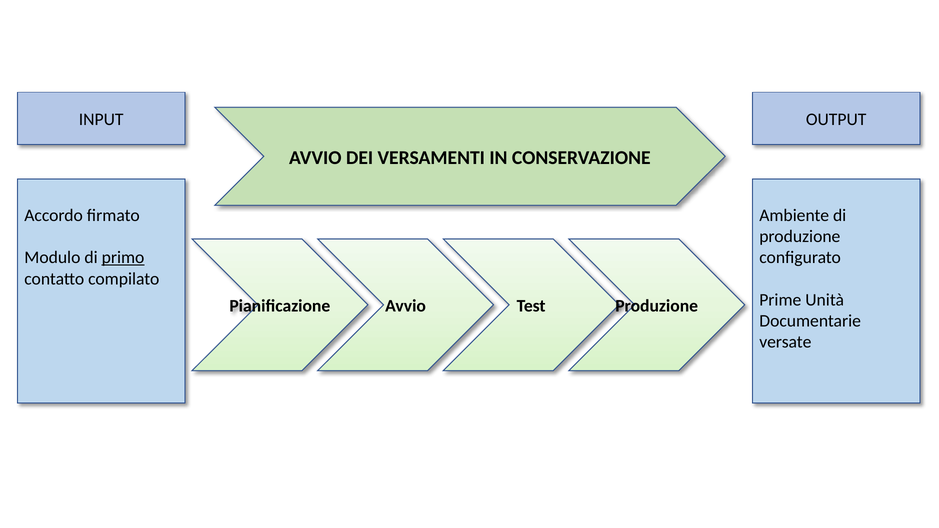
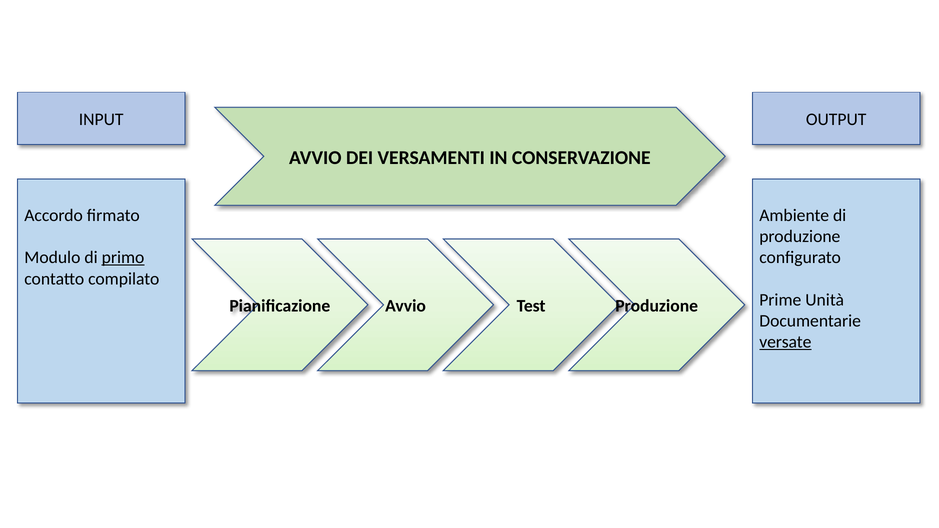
versate underline: none -> present
